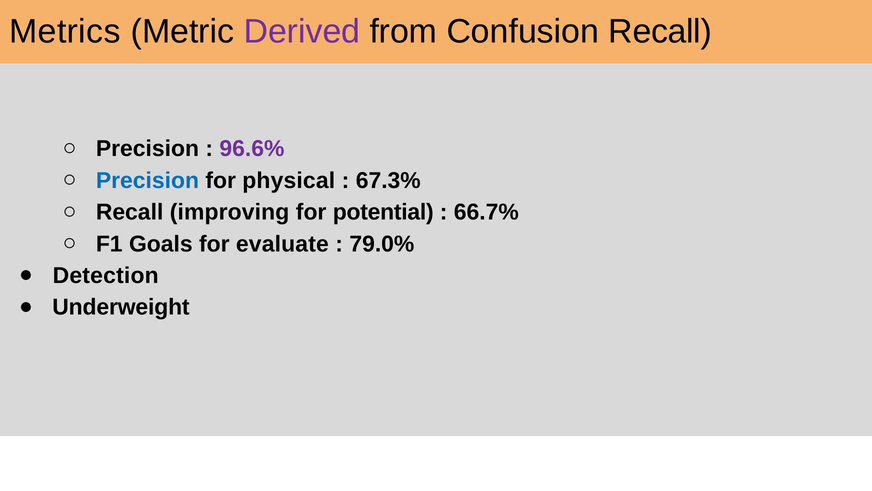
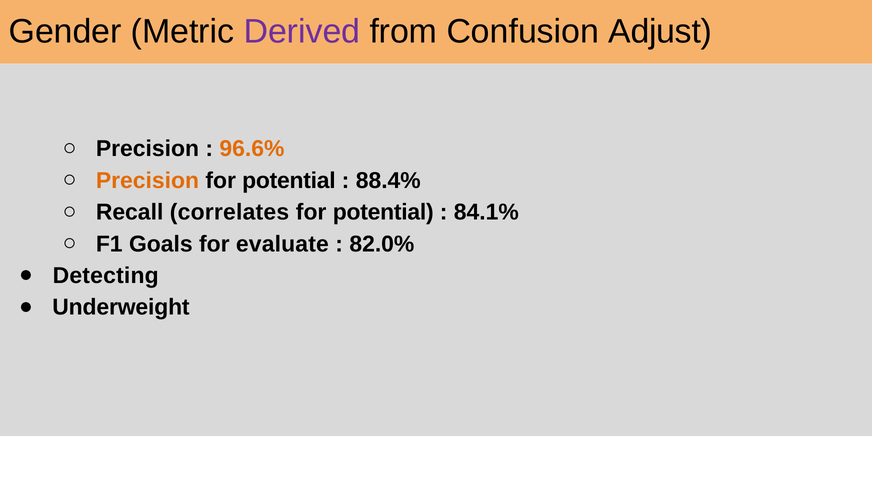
Metrics: Metrics -> Gender
Confusion Recall: Recall -> Adjust
96.6% colour: purple -> orange
Precision at (147, 180) colour: blue -> orange
physical at (289, 180): physical -> potential
67.3%: 67.3% -> 88.4%
improving: improving -> correlates
66.7%: 66.7% -> 84.1%
79.0%: 79.0% -> 82.0%
Detection: Detection -> Detecting
